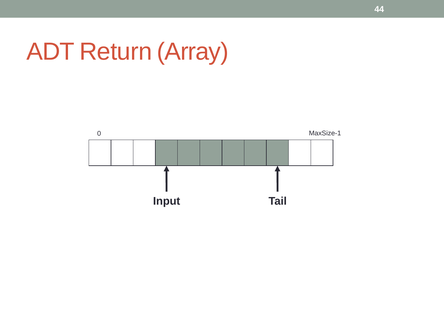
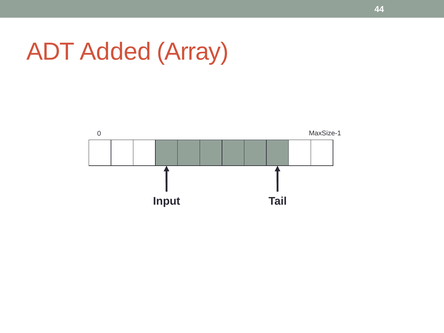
Return: Return -> Added
